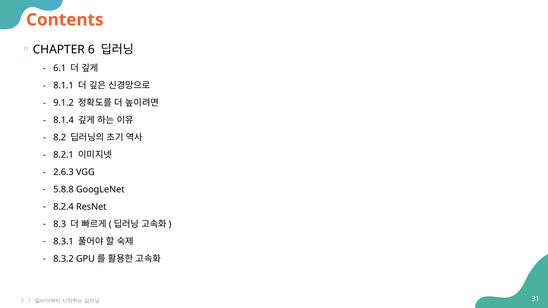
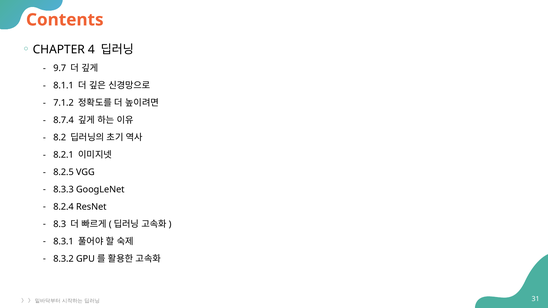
6: 6 -> 4
6.1: 6.1 -> 9.7
9.1.2: 9.1.2 -> 7.1.2
8.1.4: 8.1.4 -> 8.7.4
2.6.3: 2.6.3 -> 8.2.5
5.8.8: 5.8.8 -> 8.3.3
